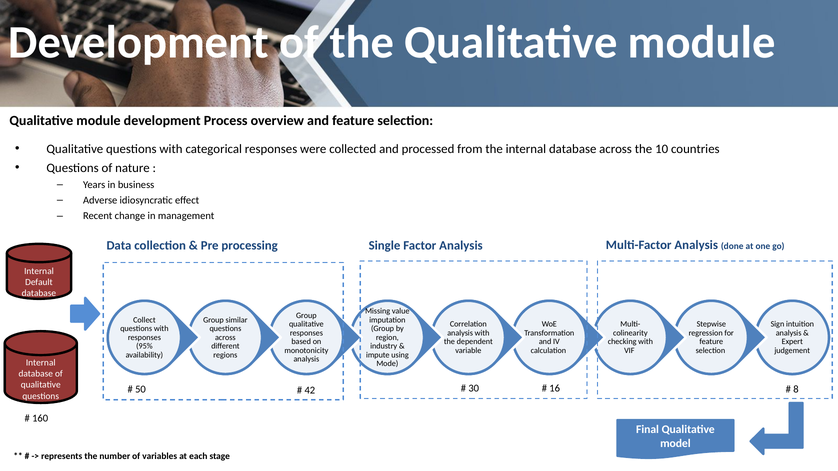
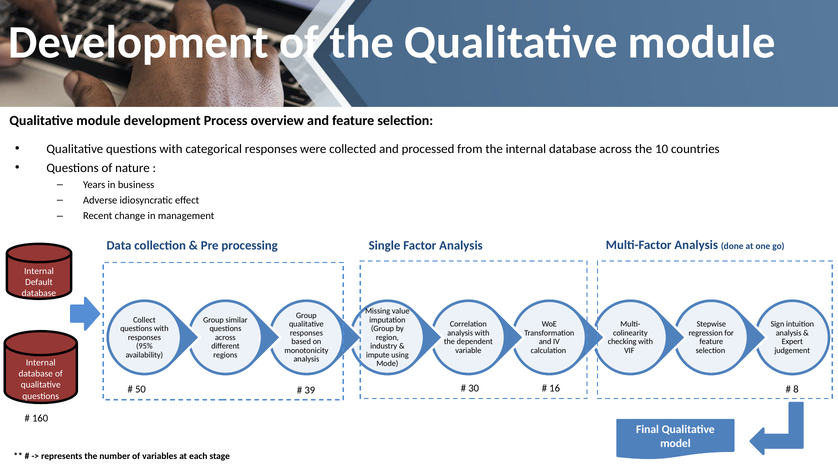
42: 42 -> 39
